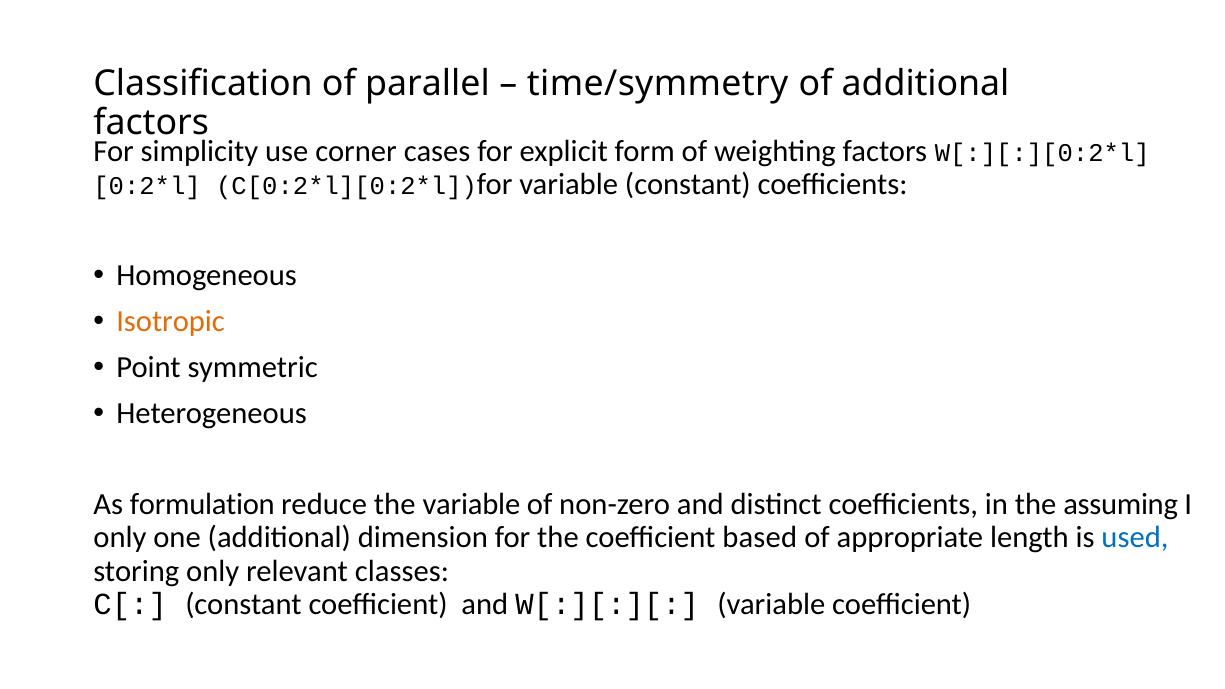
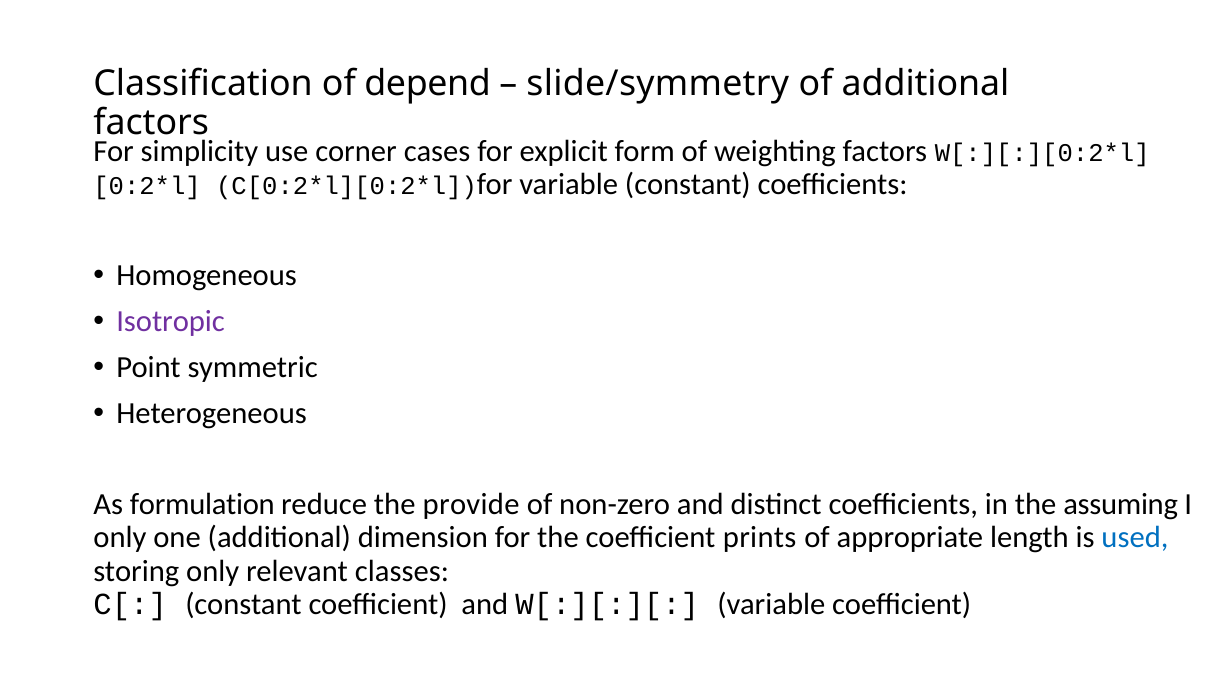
parallel: parallel -> depend
time/symmetry: time/symmetry -> slide/symmetry
Isotropic colour: orange -> purple
the variable: variable -> provide
based: based -> prints
